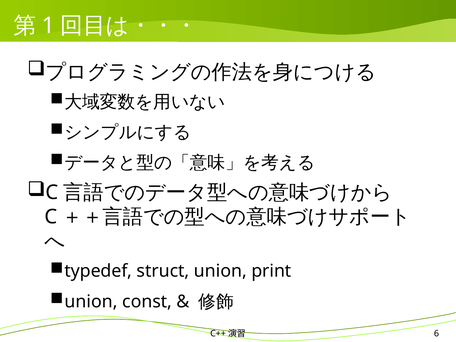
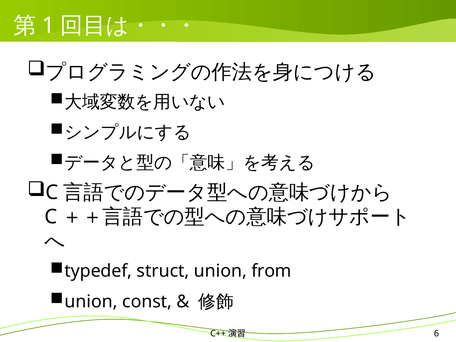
print: print -> from
